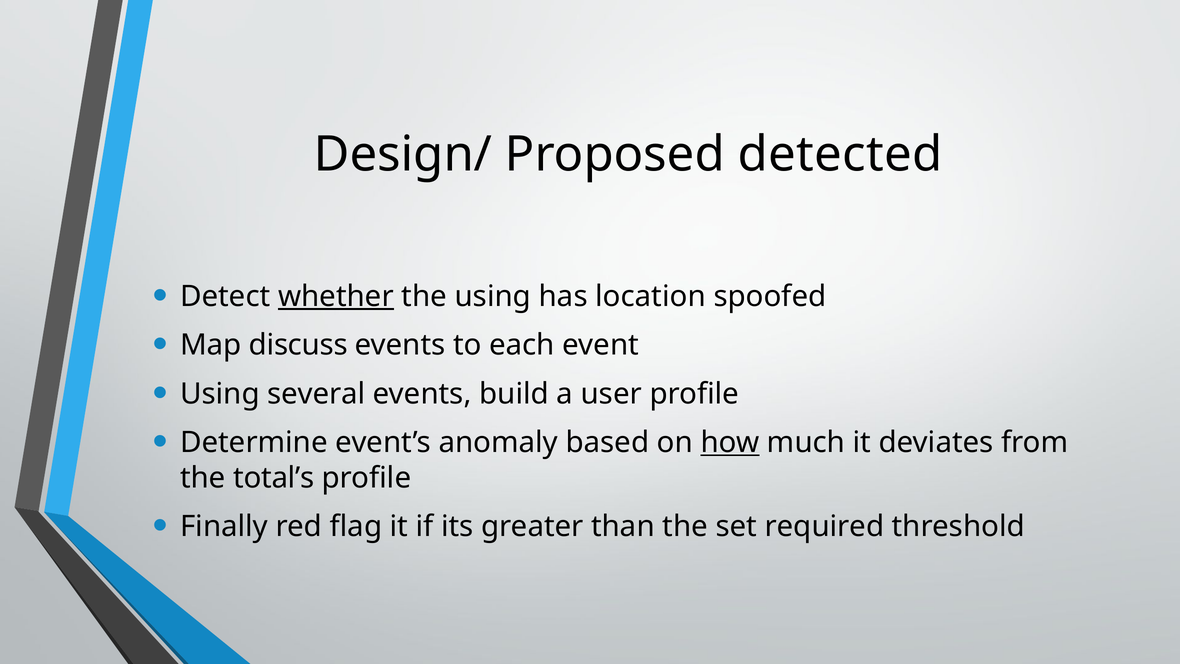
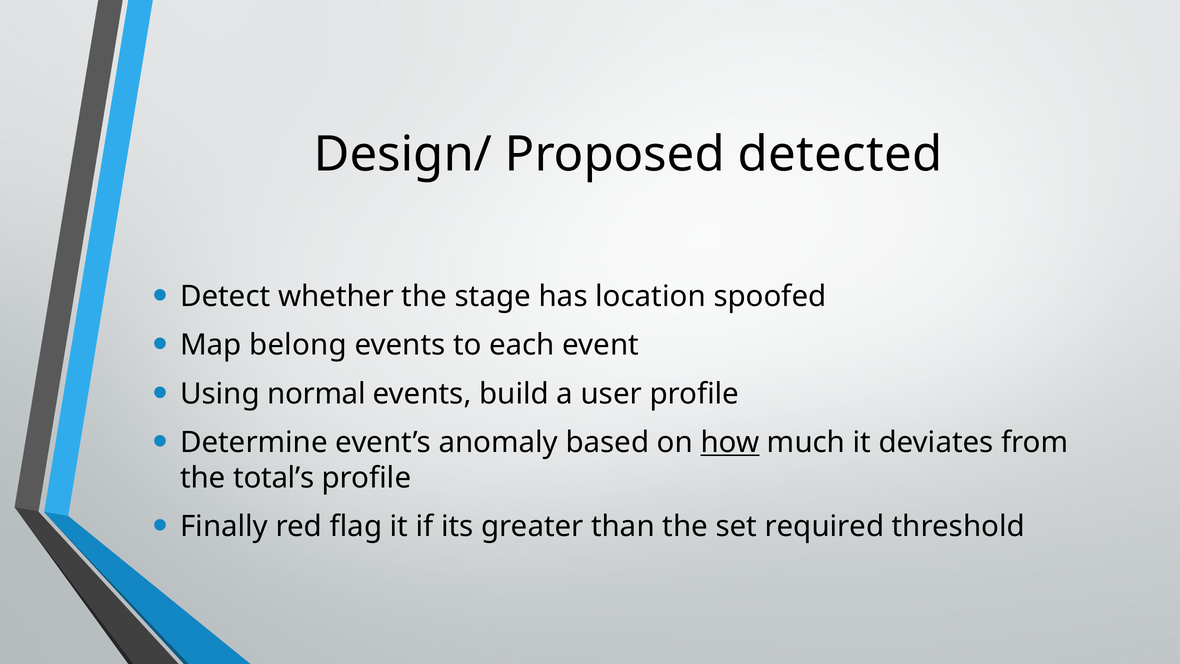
whether underline: present -> none
the using: using -> stage
discuss: discuss -> belong
several: several -> normal
